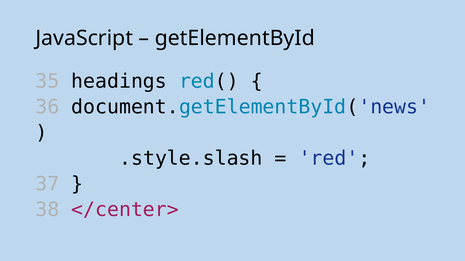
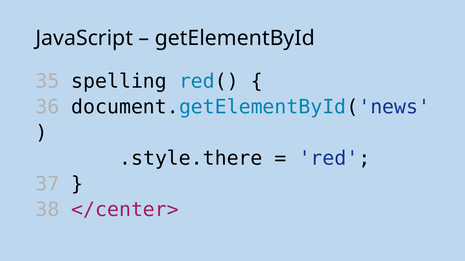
headings: headings -> spelling
.style.slash: .style.slash -> .style.there
